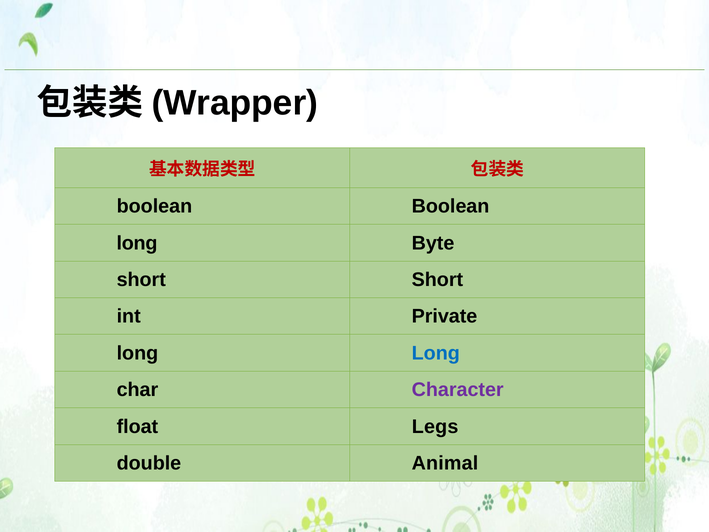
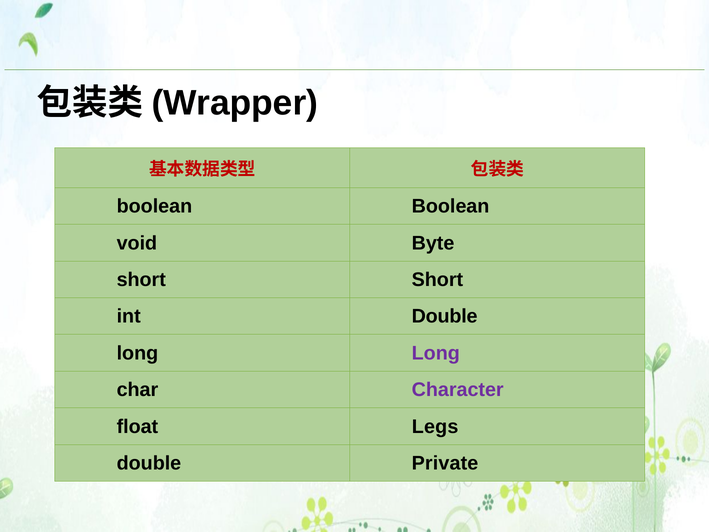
long at (137, 243): long -> void
int Private: Private -> Double
Long at (436, 353) colour: blue -> purple
Animal: Animal -> Private
